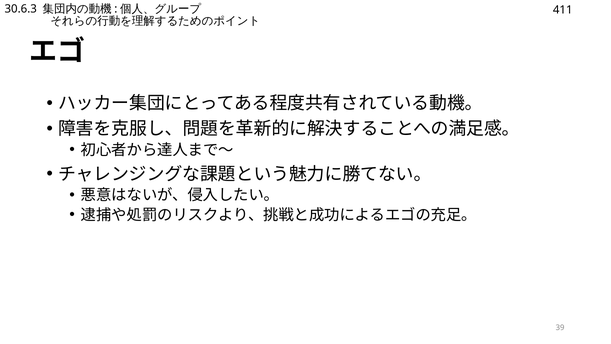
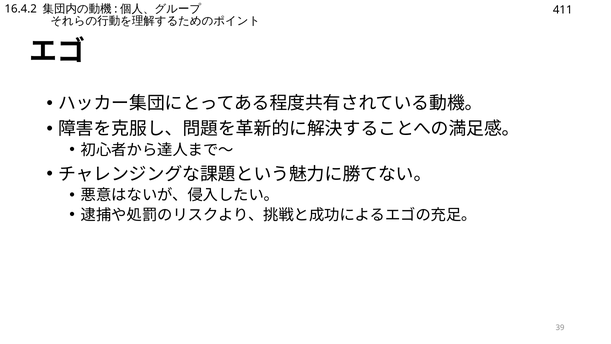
30.6.3: 30.6.3 -> 16.4.2
